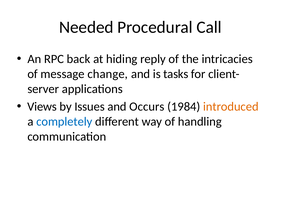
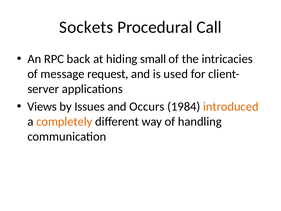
Needed: Needed -> Sockets
reply: reply -> small
change: change -> request
tasks: tasks -> used
completely colour: blue -> orange
